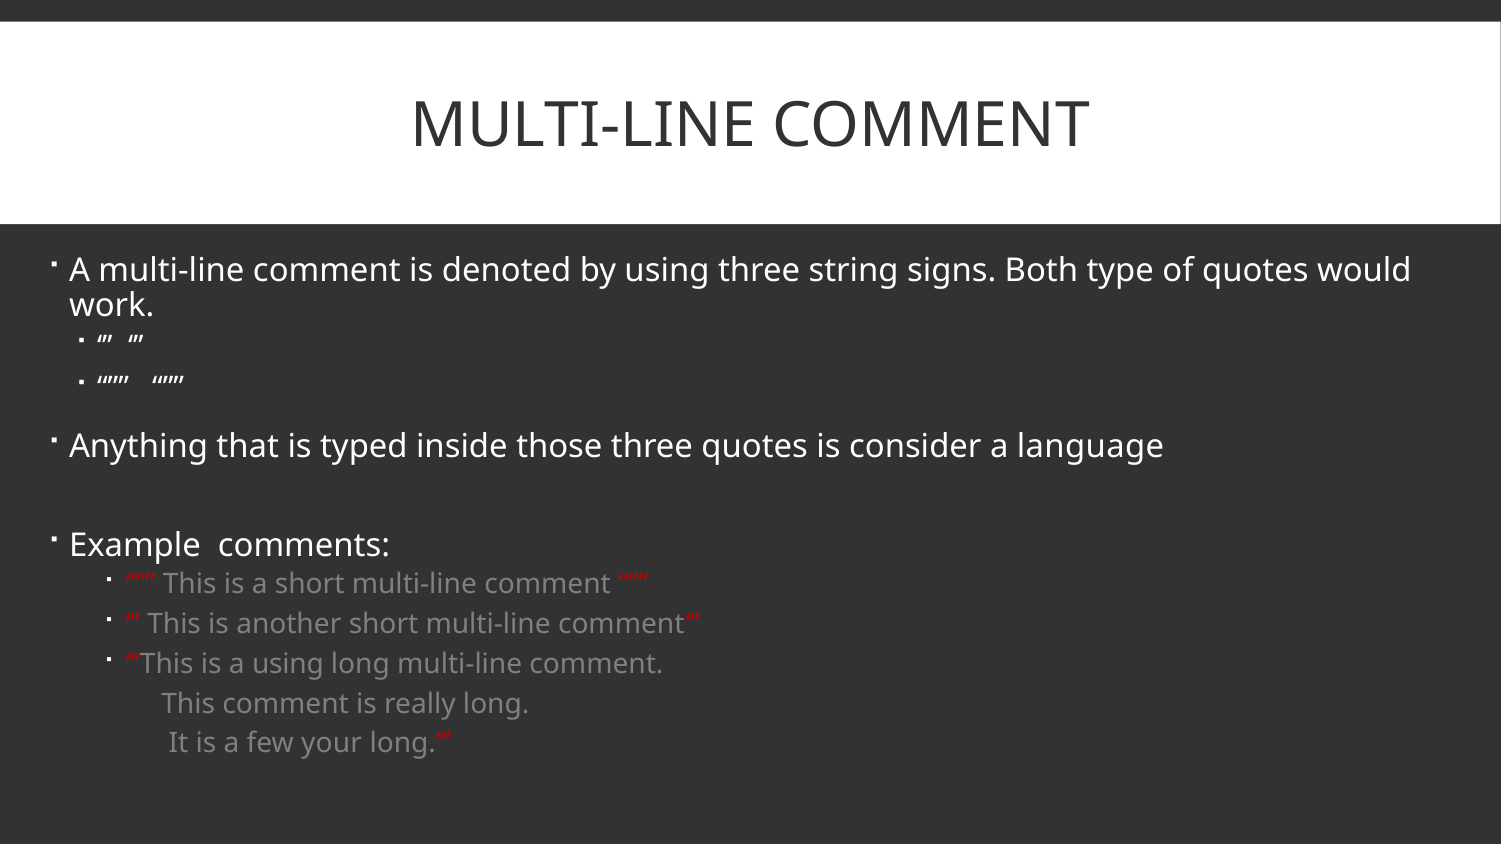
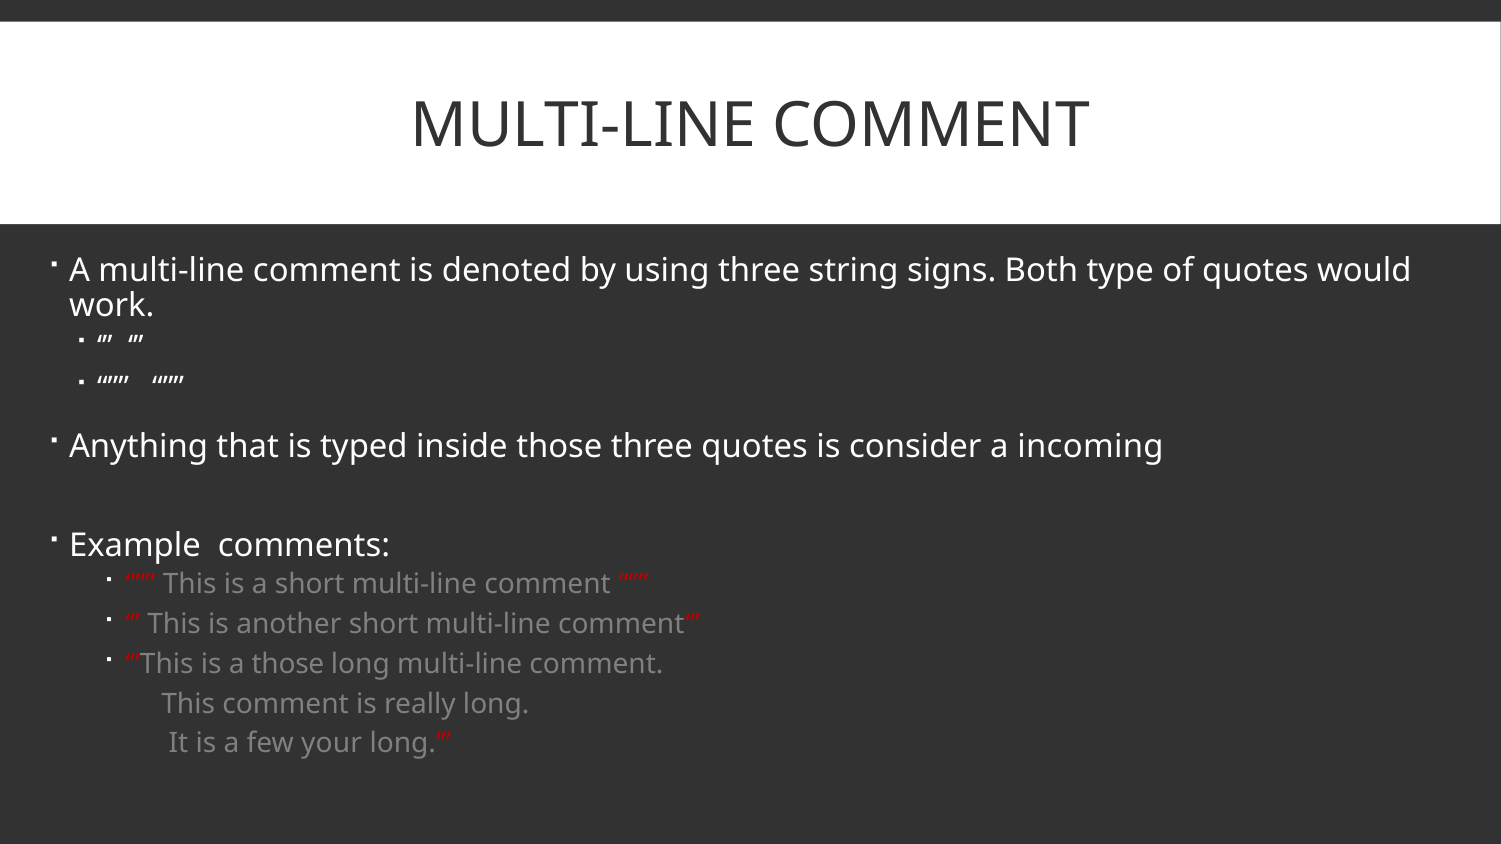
language: language -> incoming
a using: using -> those
